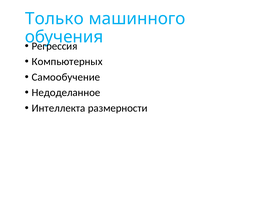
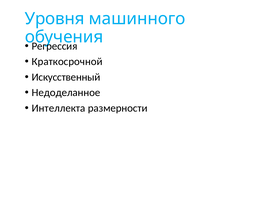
Только: Только -> Уровня
Компьютерных: Компьютерных -> Краткосрочной
Самообучение: Самообучение -> Искусственный
